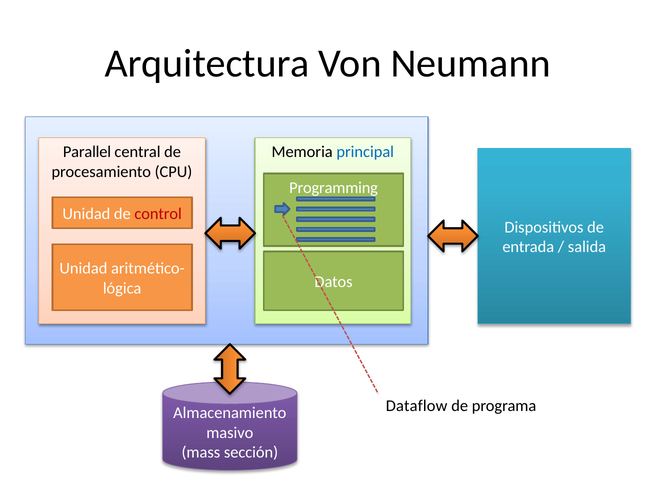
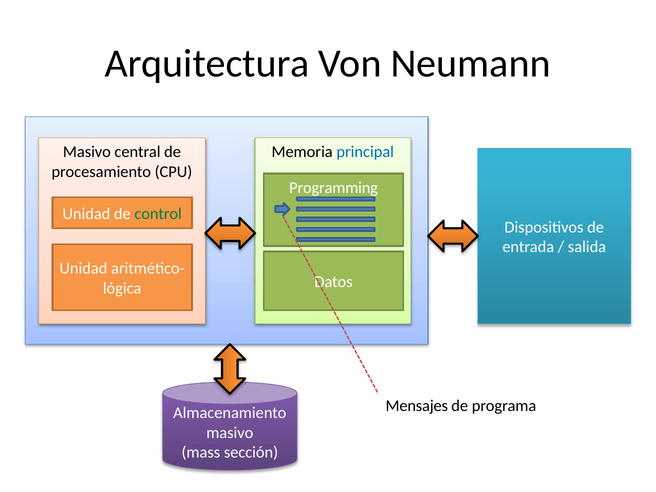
Parallel at (87, 152): Parallel -> Masivo
control colour: red -> green
Dataflow: Dataflow -> Mensajes
